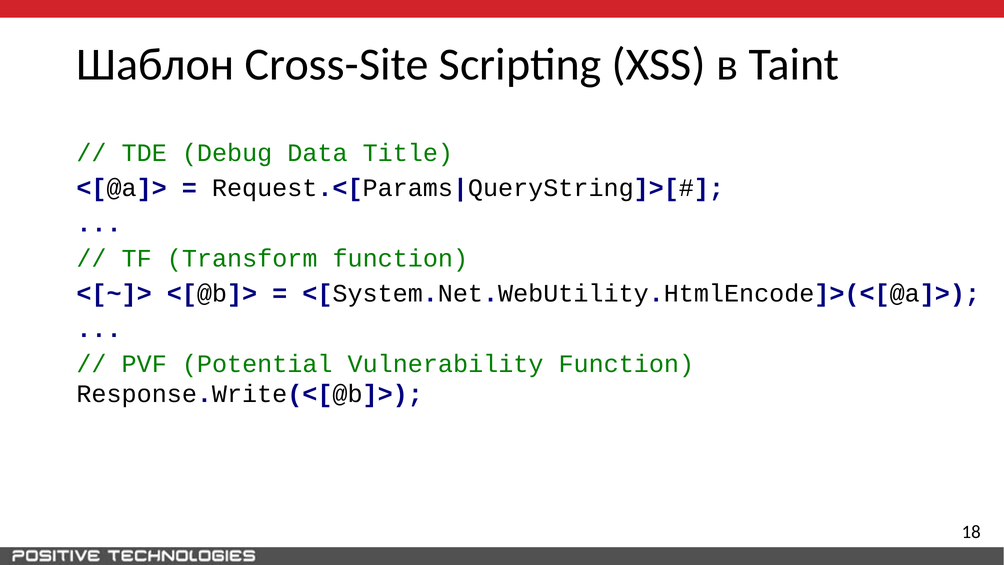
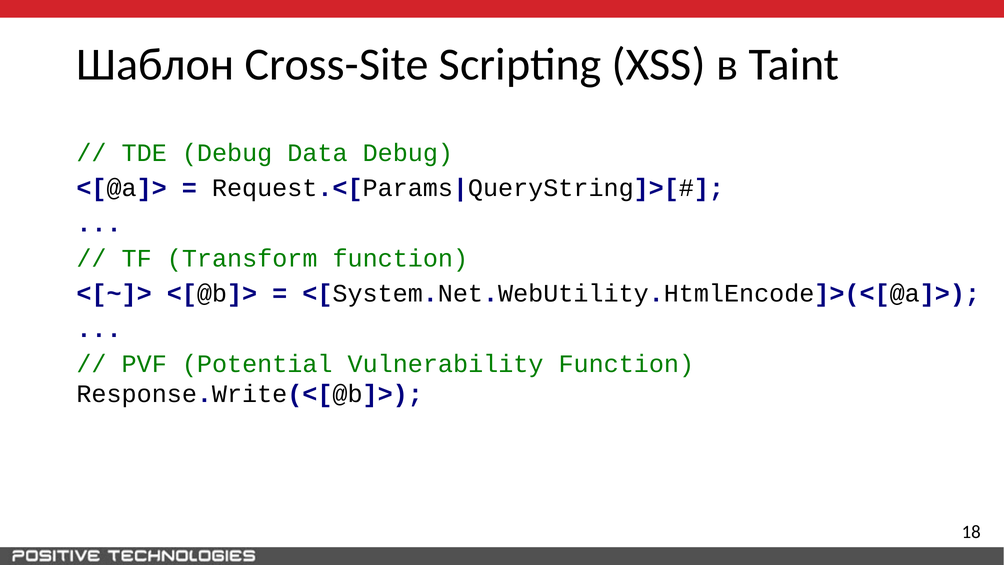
Data Title: Title -> Debug
